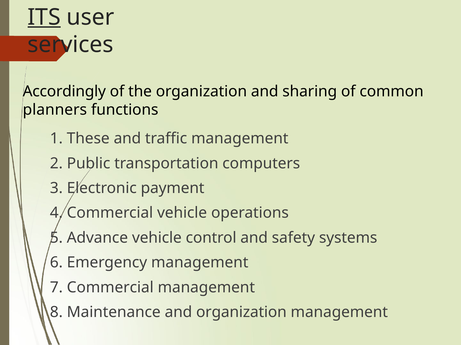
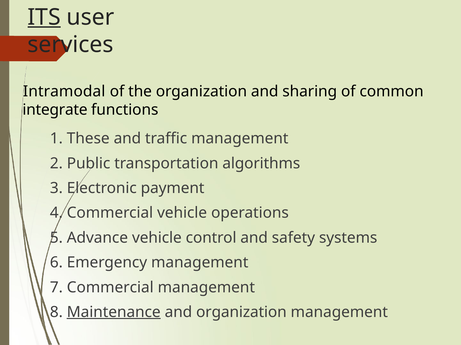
Accordingly: Accordingly -> Intramodal
planners: planners -> integrate
computers: computers -> algorithms
Maintenance underline: none -> present
